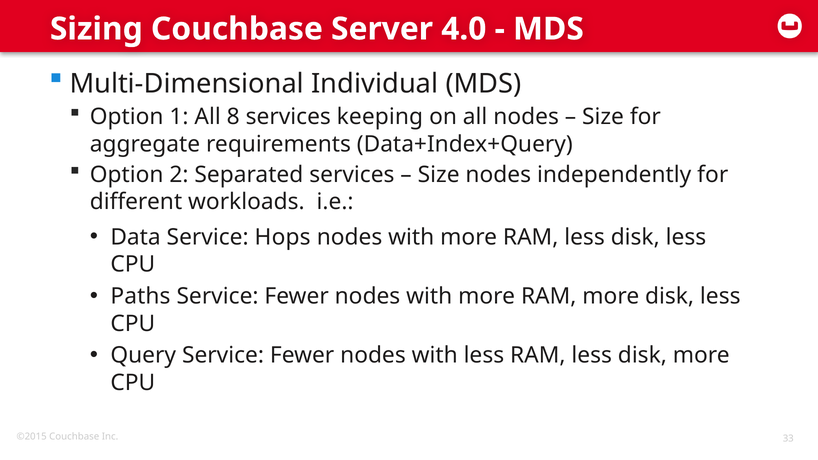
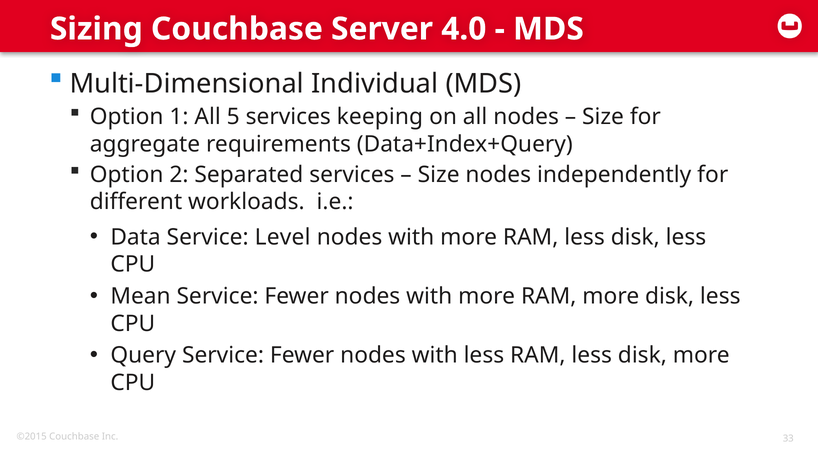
8: 8 -> 5
Hops: Hops -> Level
Paths: Paths -> Mean
